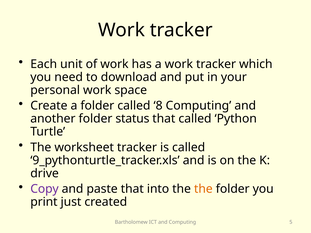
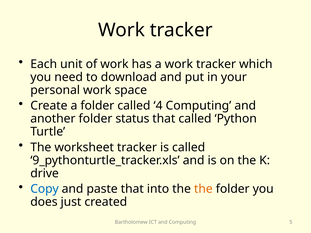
8: 8 -> 4
Copy colour: purple -> blue
print: print -> does
